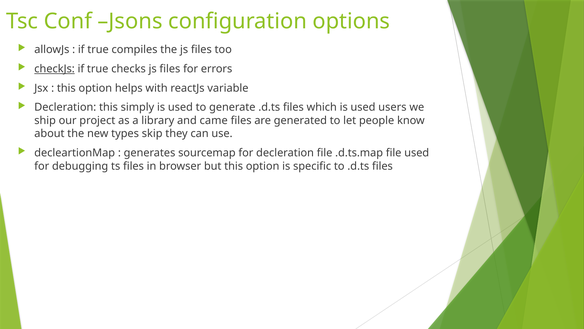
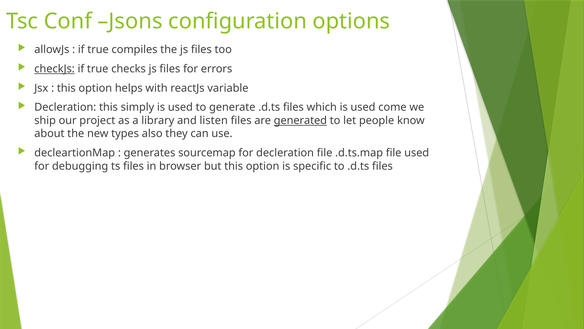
users: users -> come
came: came -> listen
generated underline: none -> present
skip: skip -> also
